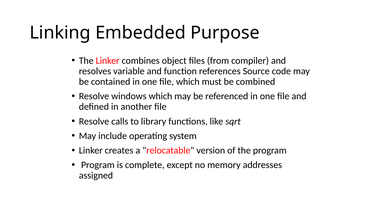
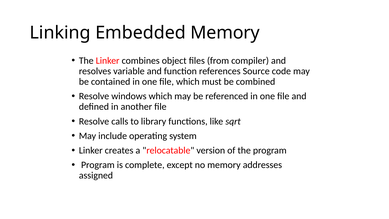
Embedded Purpose: Purpose -> Memory
